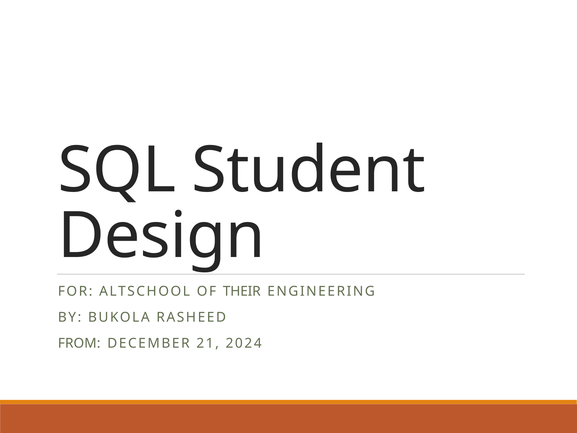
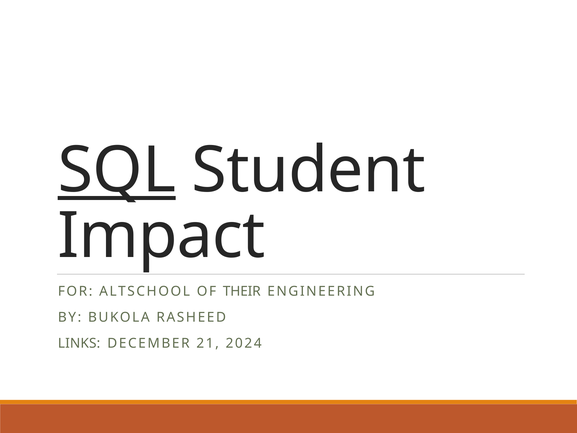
SQL underline: none -> present
Design: Design -> Impact
FROM: FROM -> LINKS
